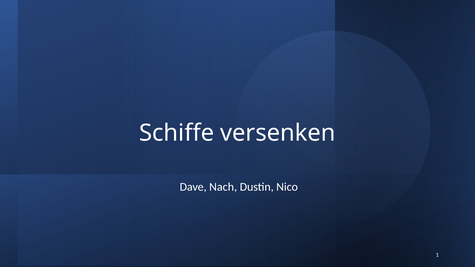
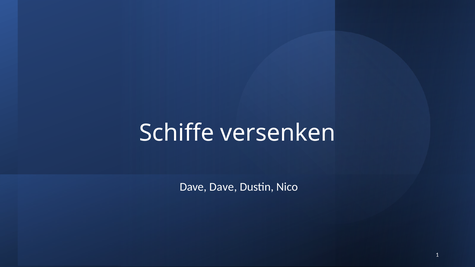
Dave Nach: Nach -> Dave
